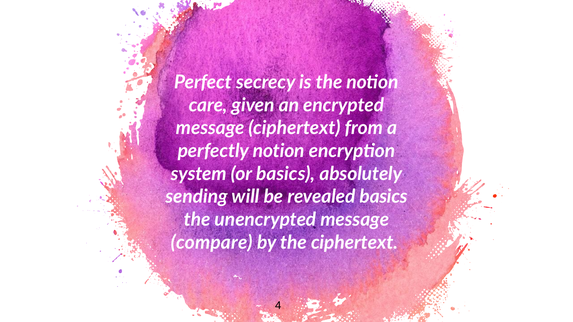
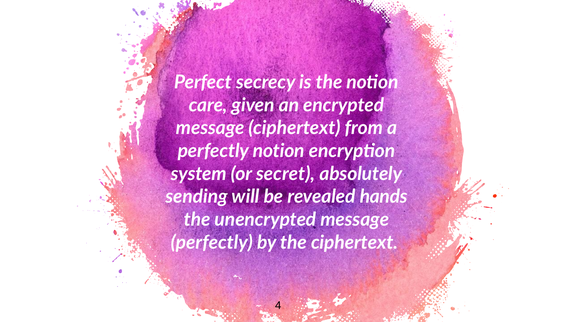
or basics: basics -> secret
revealed basics: basics -> hands
compare at (212, 243): compare -> perfectly
